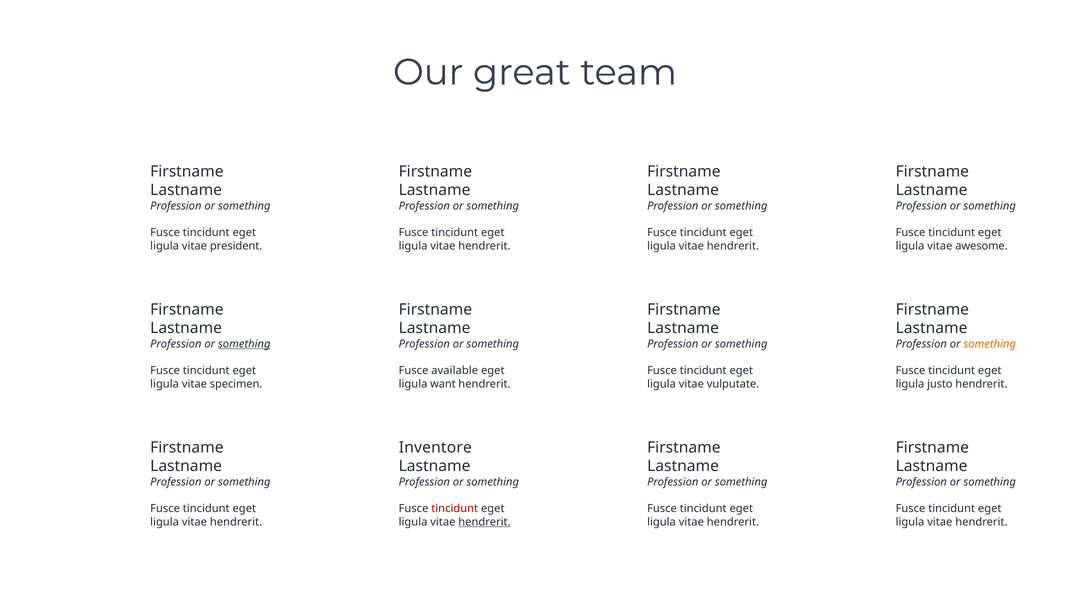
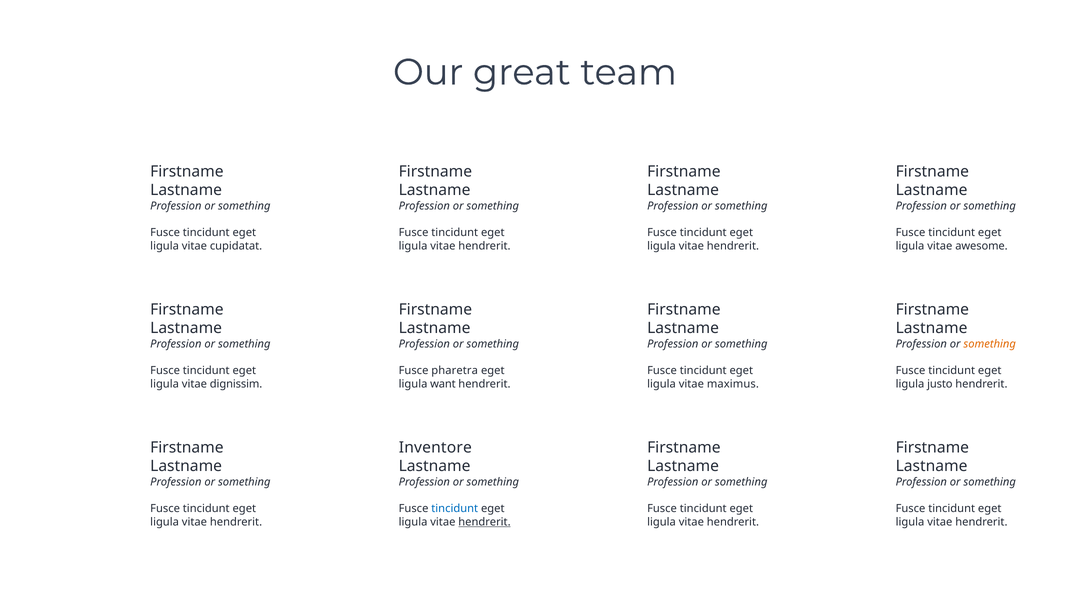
president: president -> cupidatat
something at (244, 344) underline: present -> none
available: available -> pharetra
specimen: specimen -> dignissim
vulputate: vulputate -> maximus
tincidunt at (455, 509) colour: red -> blue
